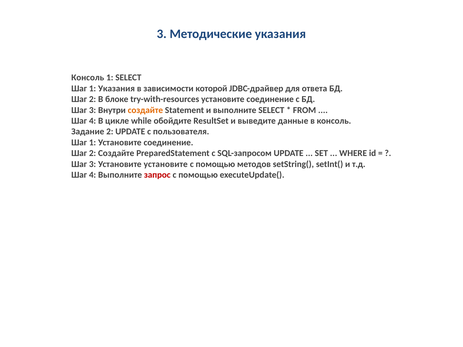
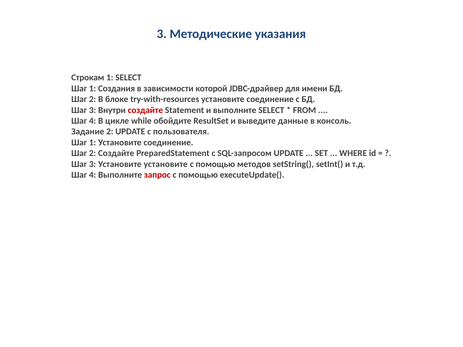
Консоль at (88, 78): Консоль -> Строкам
1 Указания: Указания -> Создания
ответа: ответа -> имени
создайте at (145, 110) colour: orange -> red
